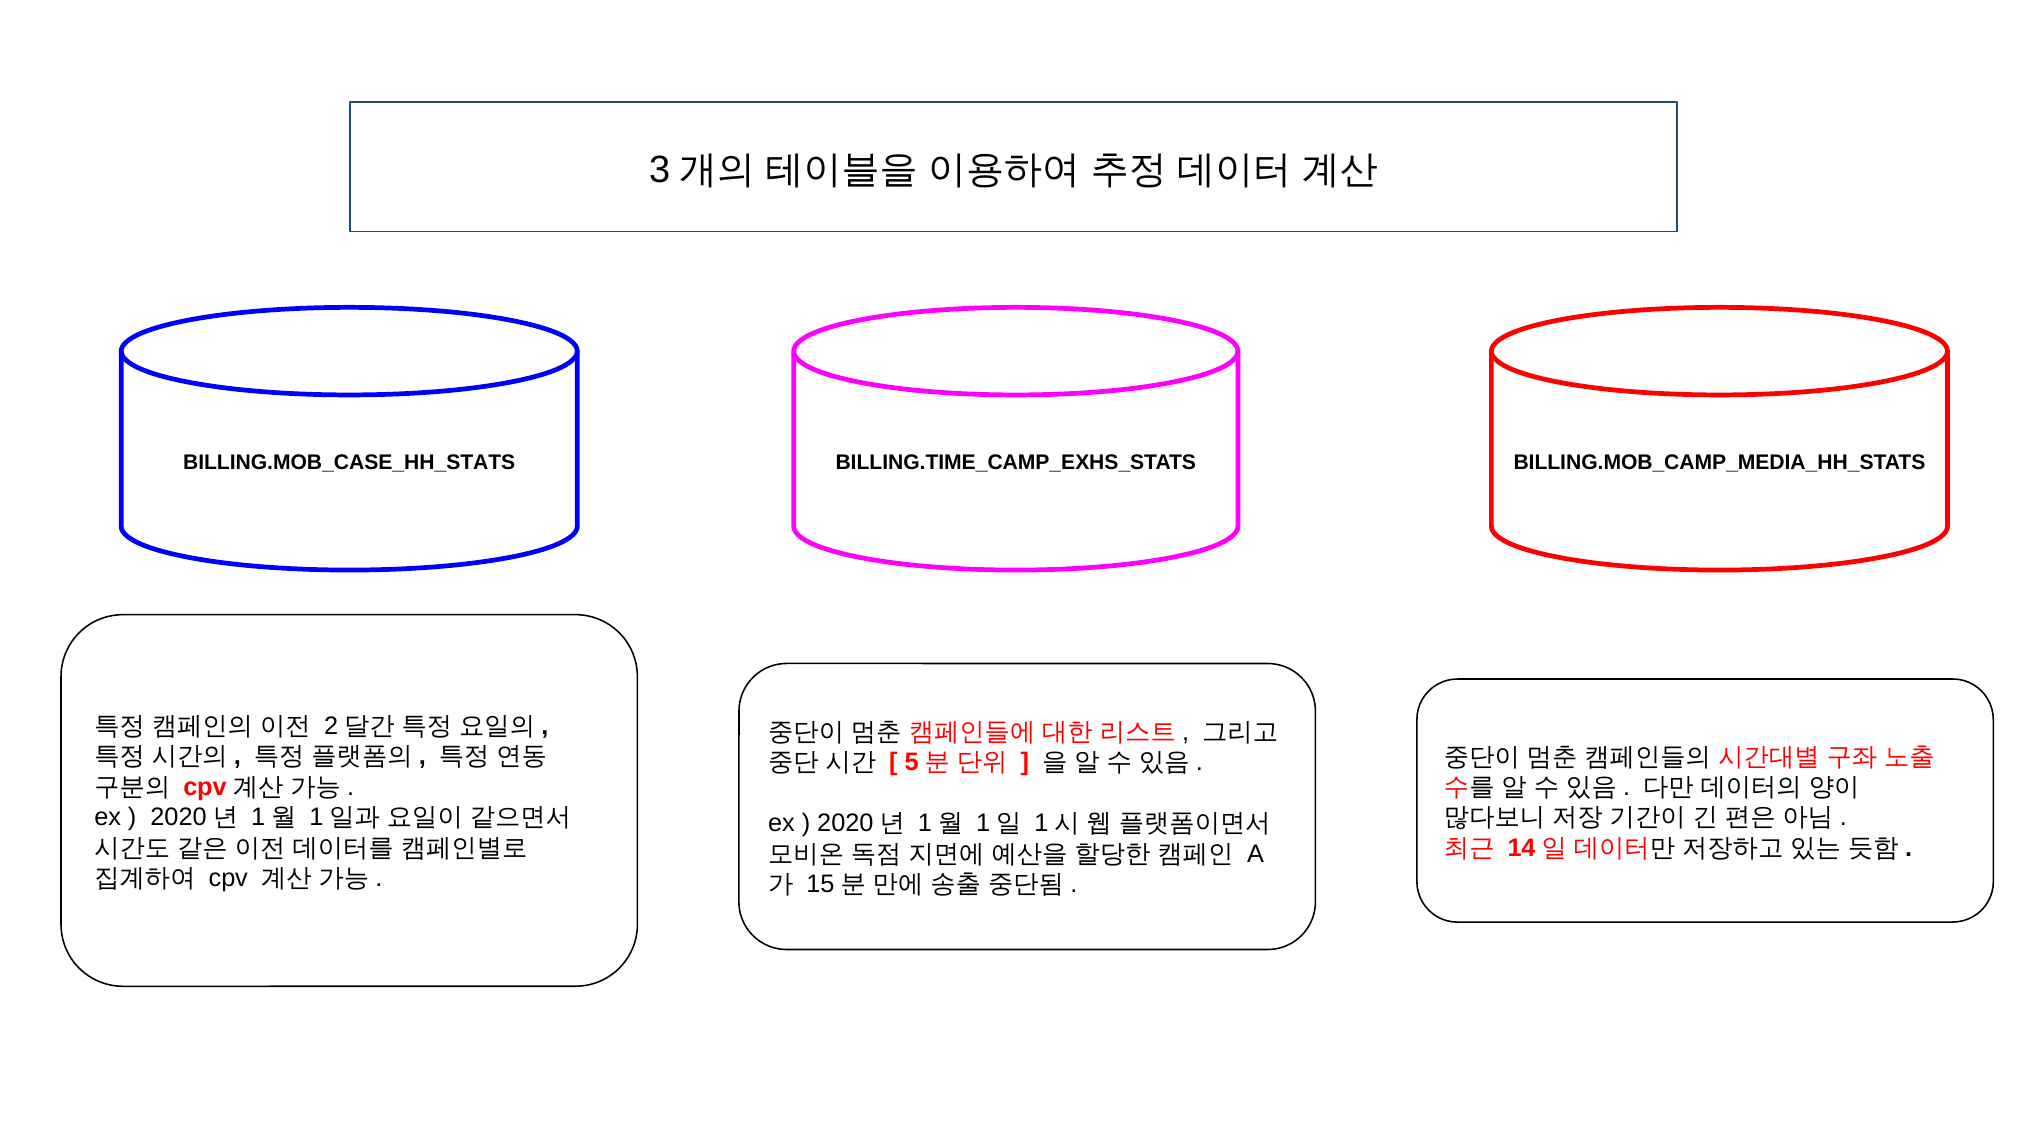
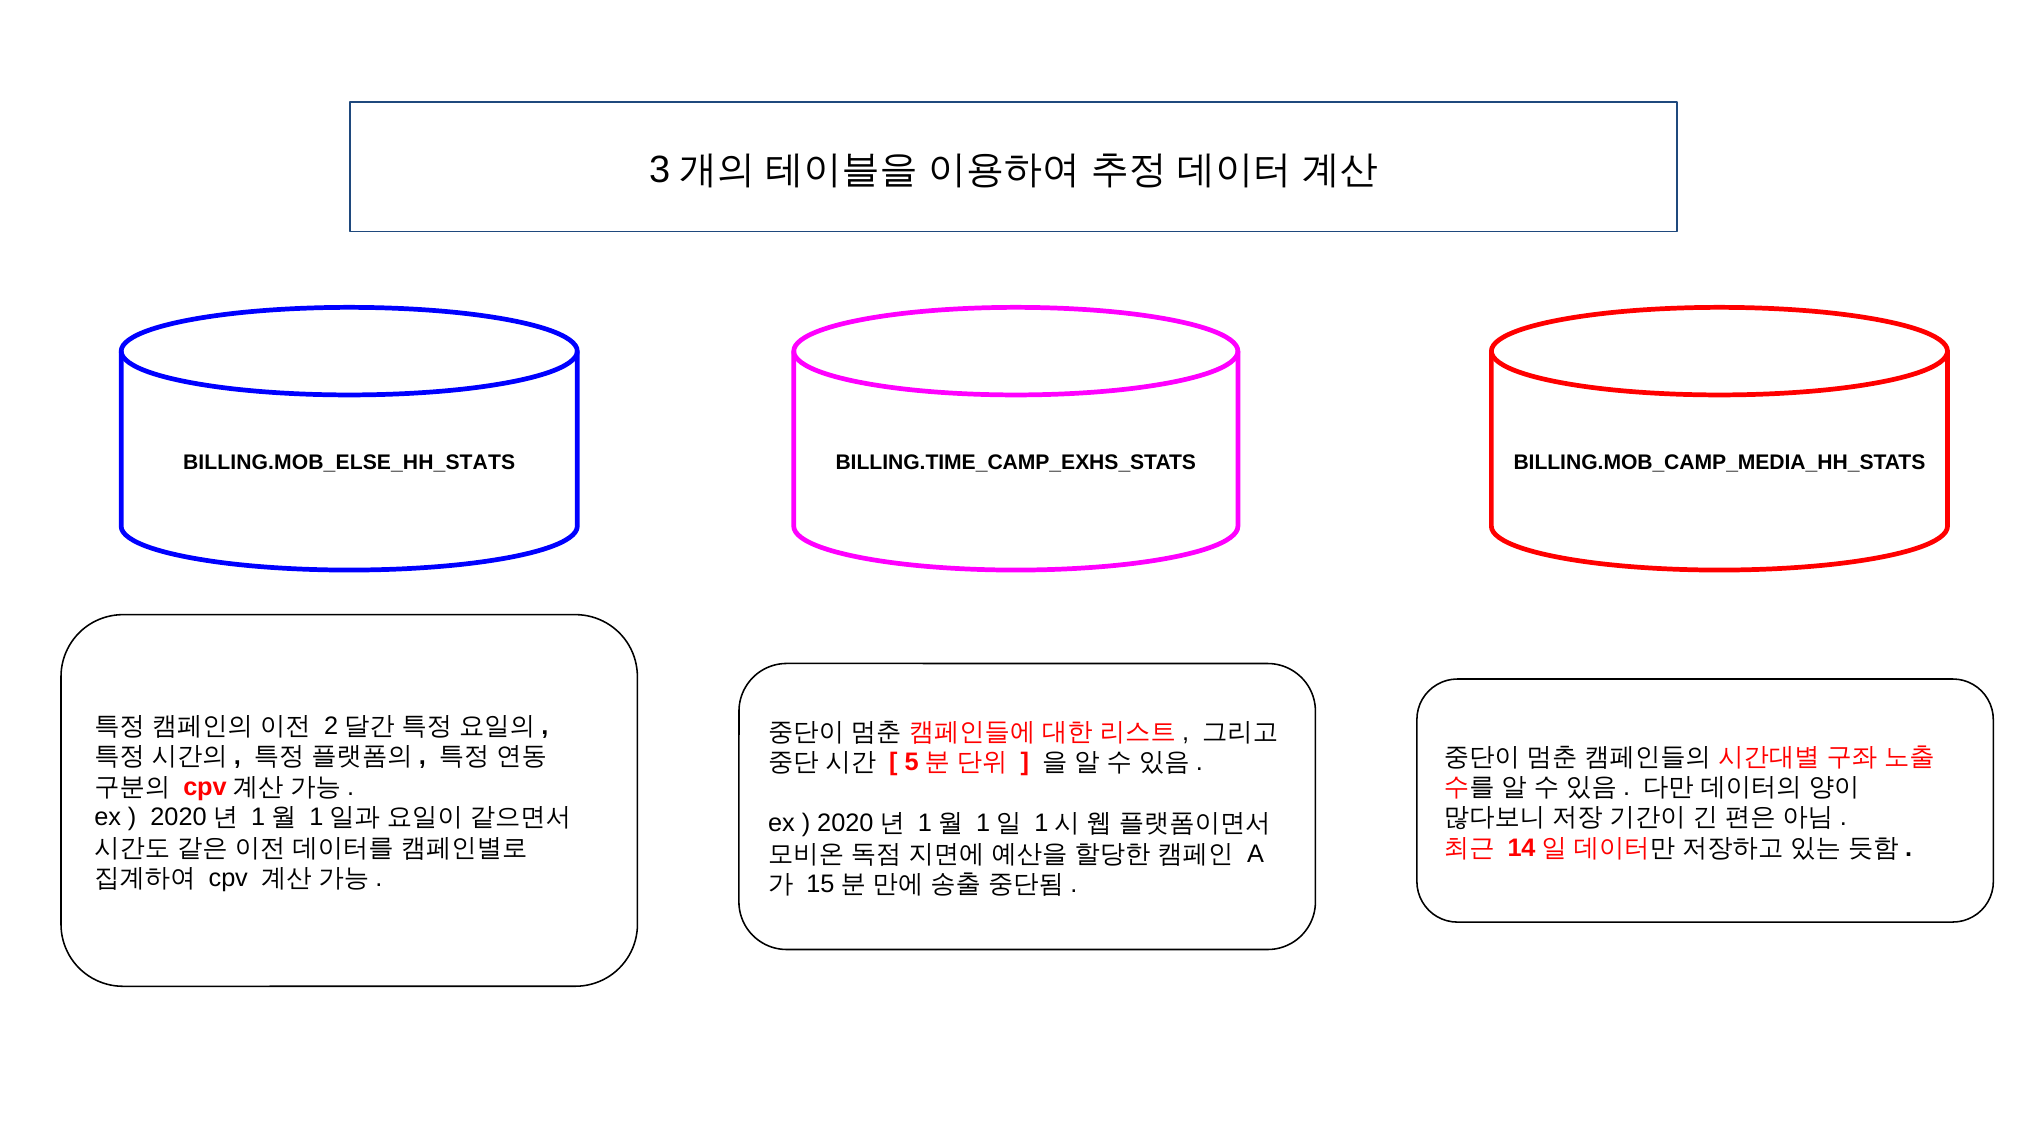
BILLING.MOB_CASE_HH_STATS: BILLING.MOB_CASE_HH_STATS -> BILLING.MOB_ELSE_HH_STATS
